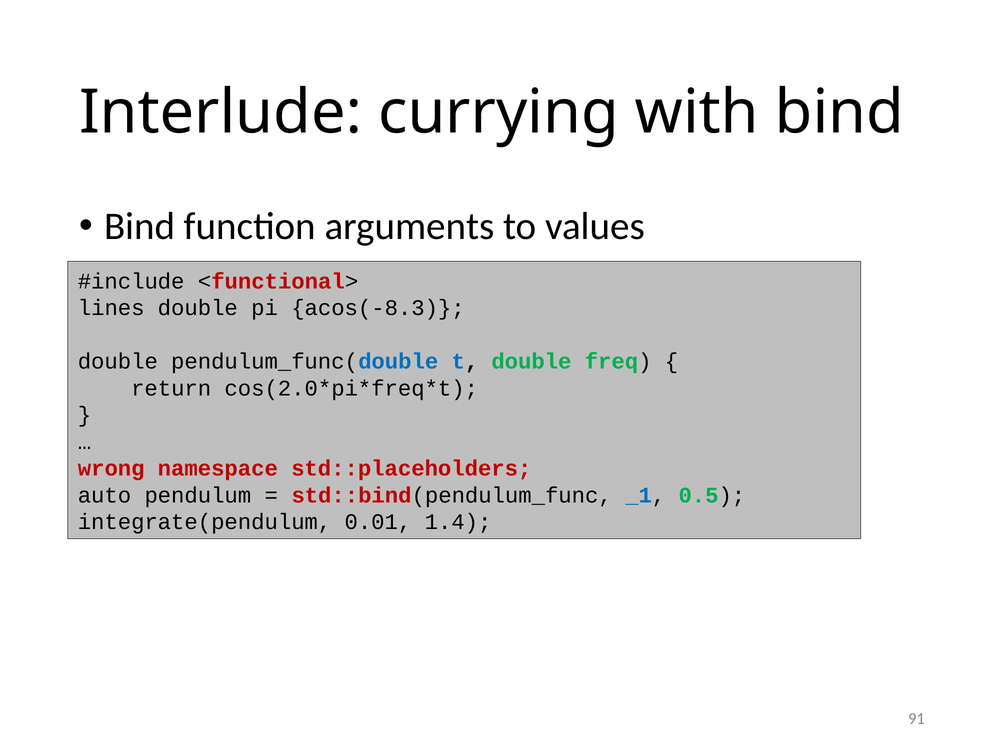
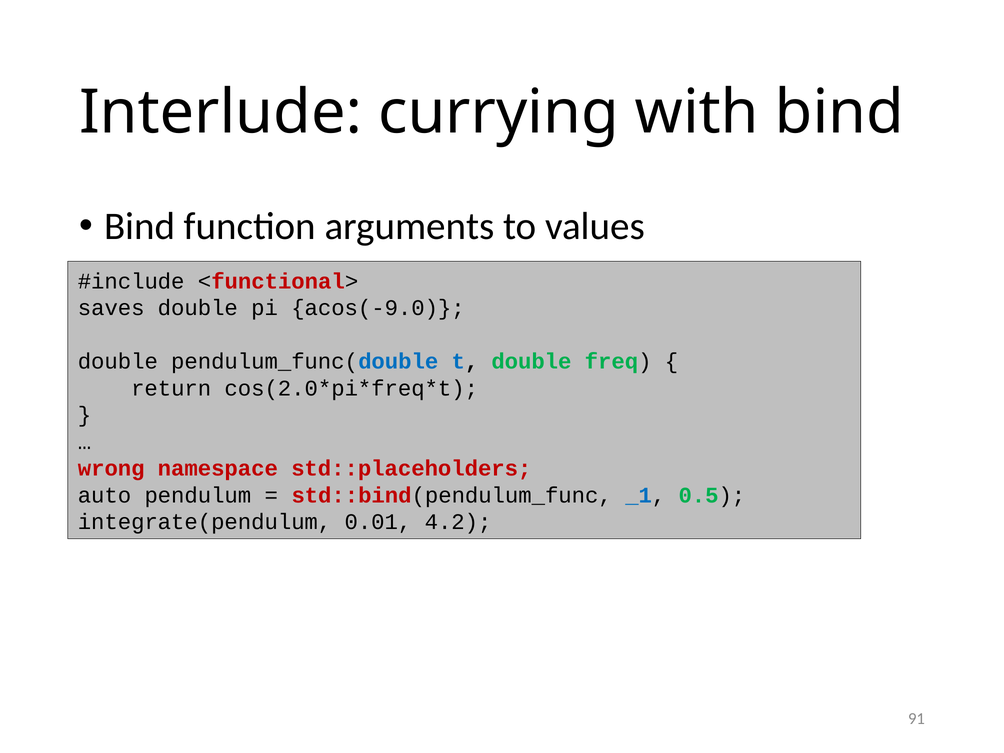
lines: lines -> saves
acos(-8.3: acos(-8.3 -> acos(-9.0
1.4: 1.4 -> 4.2
